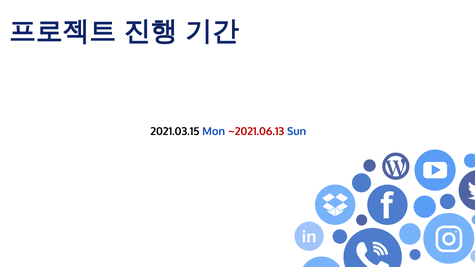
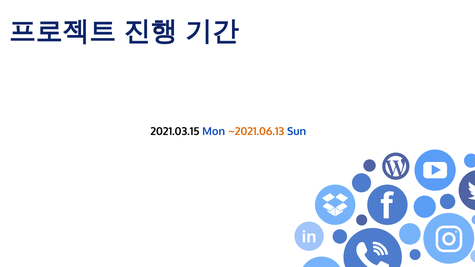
~2021.06.13 colour: red -> orange
